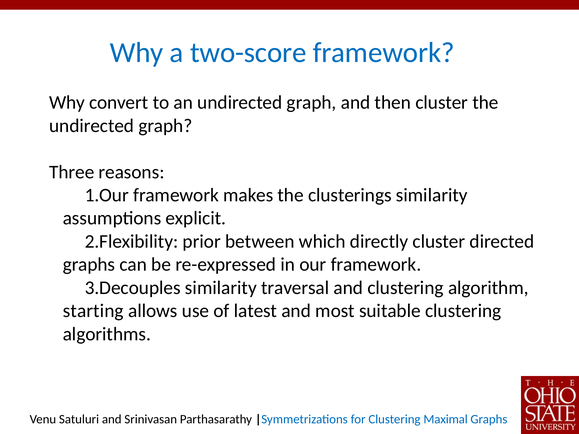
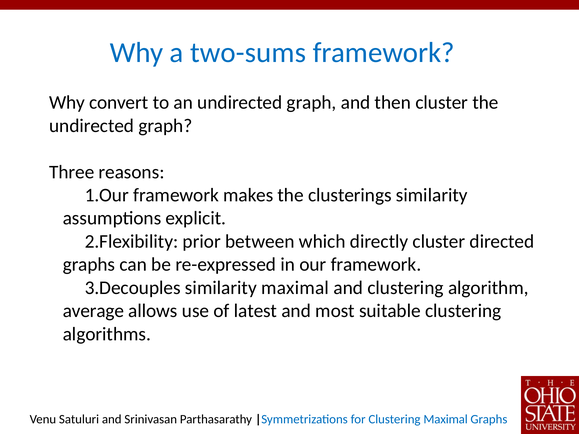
two-score: two-score -> two-sums
similarity traversal: traversal -> maximal
starting: starting -> average
